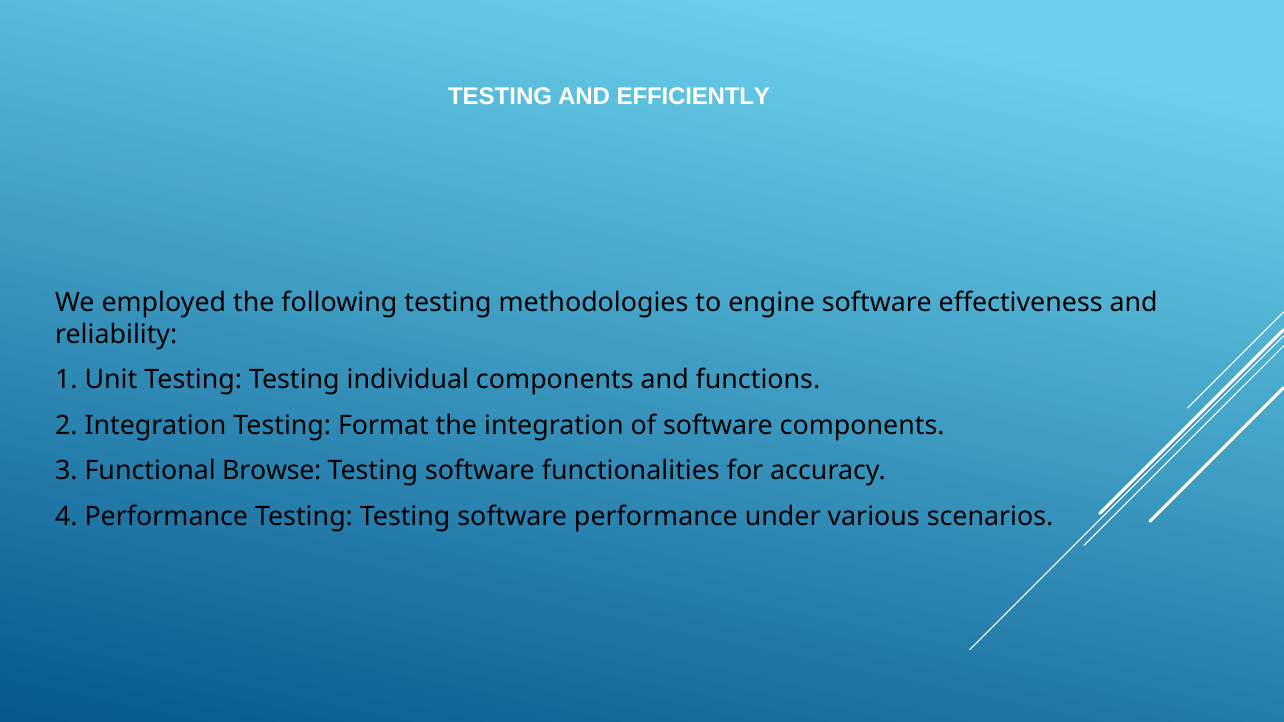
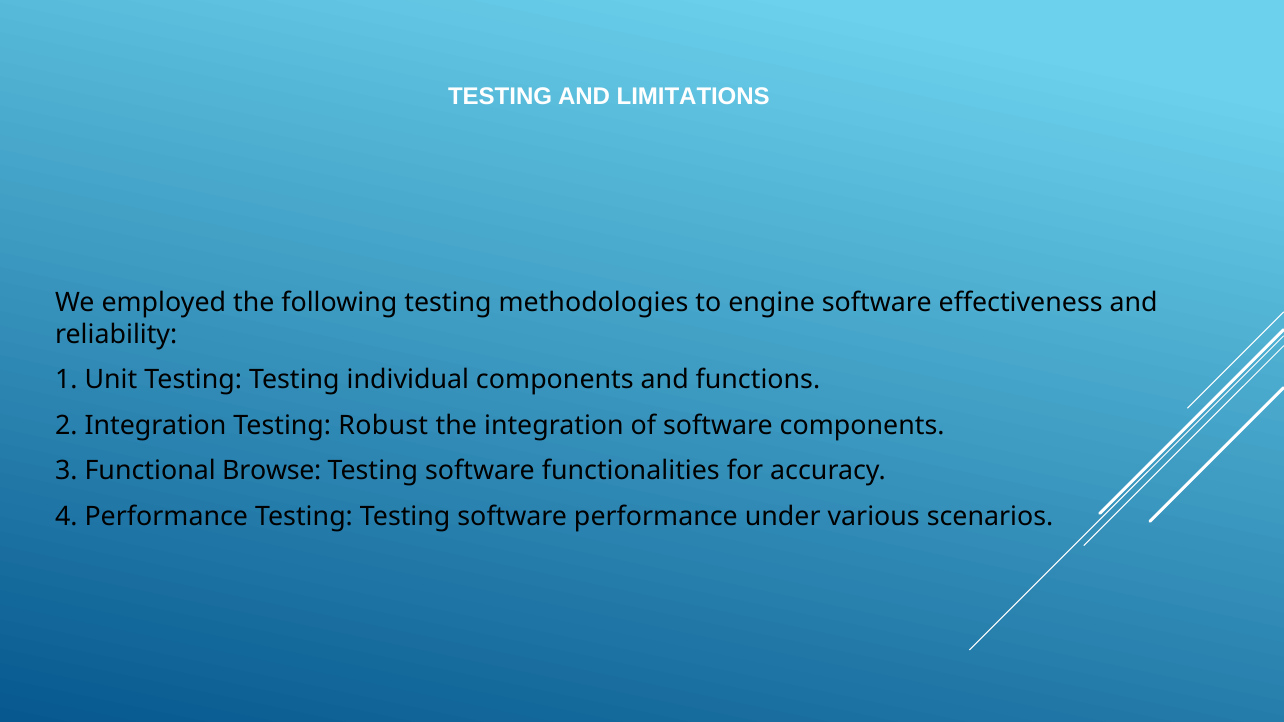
EFFICIENTLY: EFFICIENTLY -> LIMITATIONS
Format: Format -> Robust
